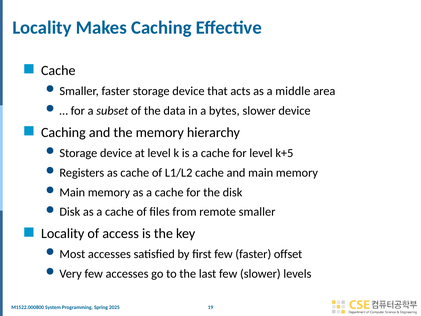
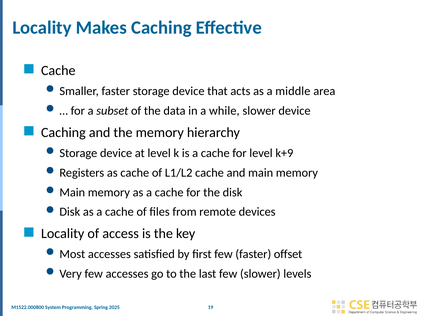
bytes: bytes -> while
k+5: k+5 -> k+9
remote smaller: smaller -> devices
